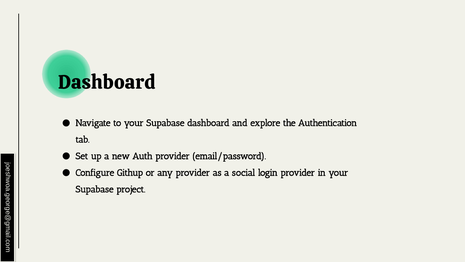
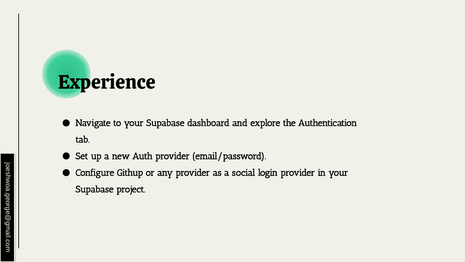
Dashboard at (107, 82): Dashboard -> Experience
